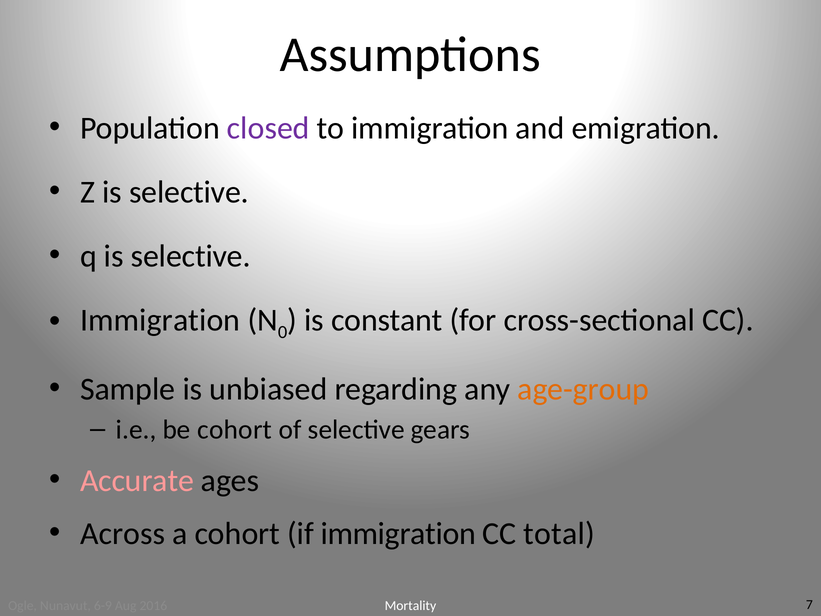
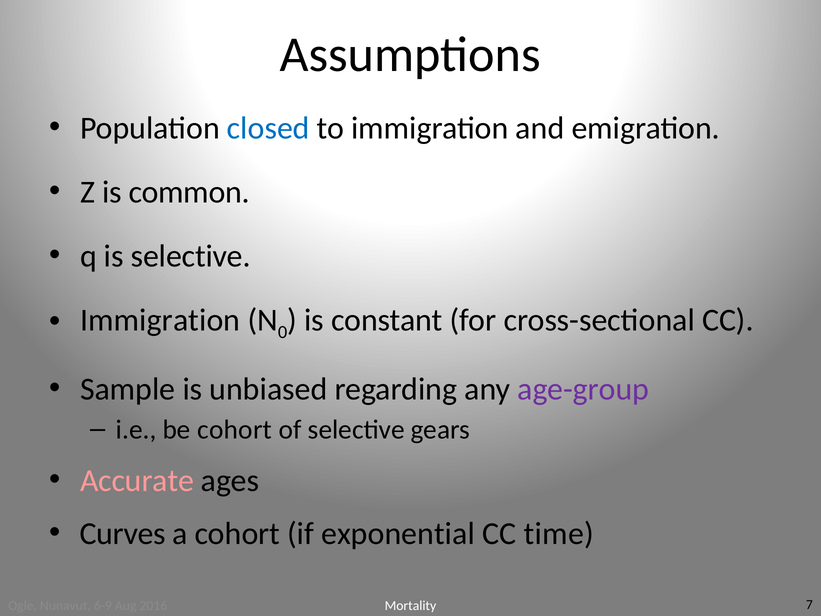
closed colour: purple -> blue
Z is selective: selective -> common
age-group colour: orange -> purple
Across: Across -> Curves
if immigration: immigration -> exponential
total: total -> time
